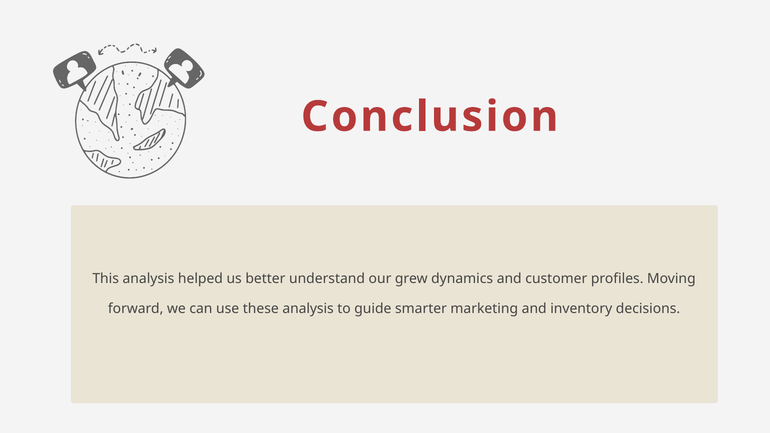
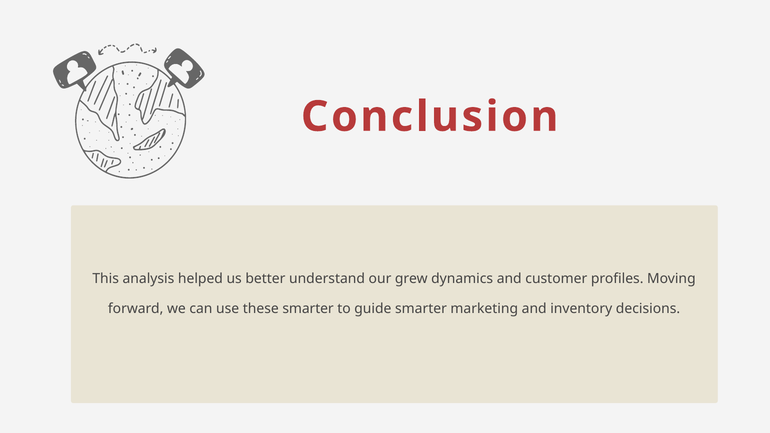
these analysis: analysis -> smarter
